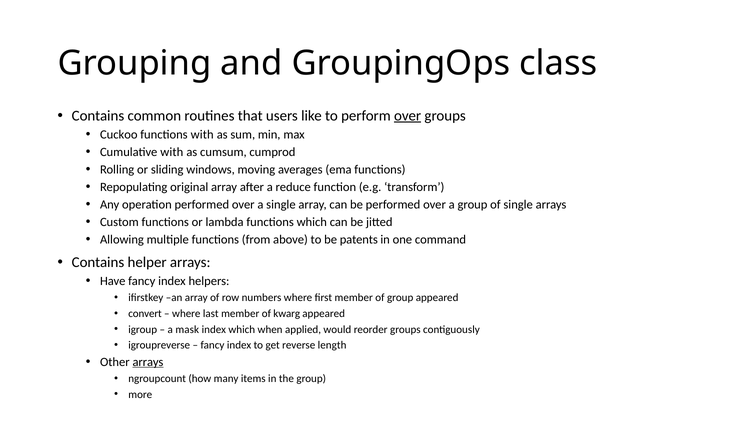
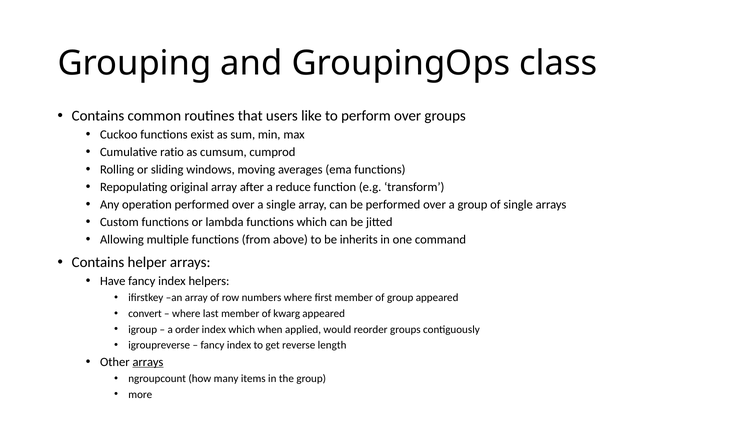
over at (408, 115) underline: present -> none
functions with: with -> exist
Cumulative with: with -> ratio
patents: patents -> inherits
mask: mask -> order
